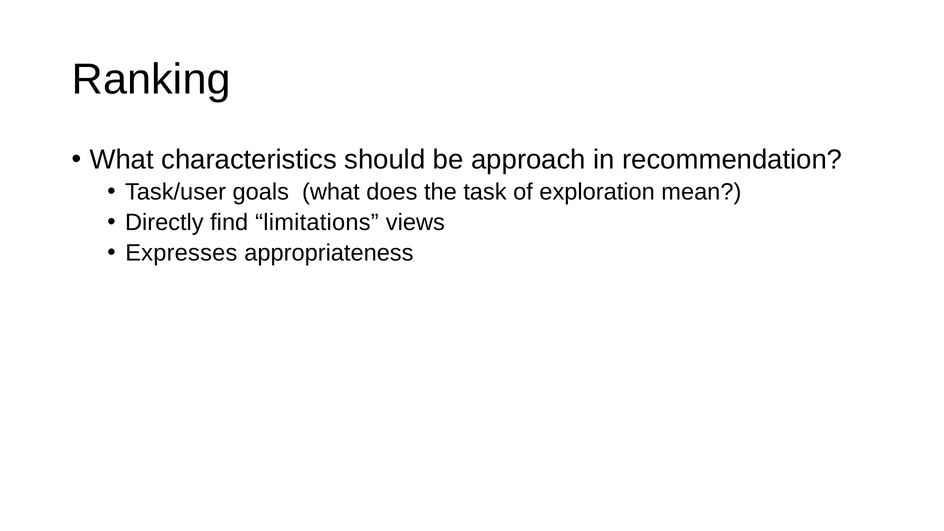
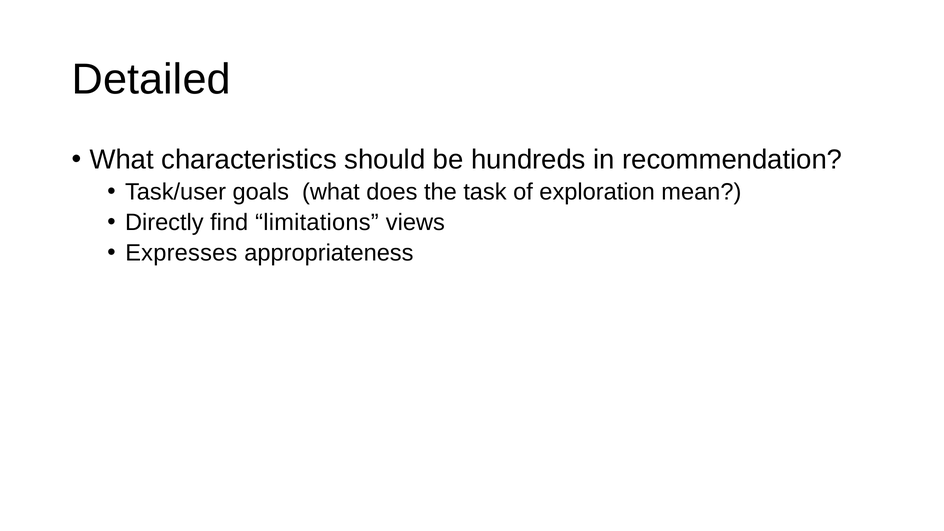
Ranking: Ranking -> Detailed
approach: approach -> hundreds
